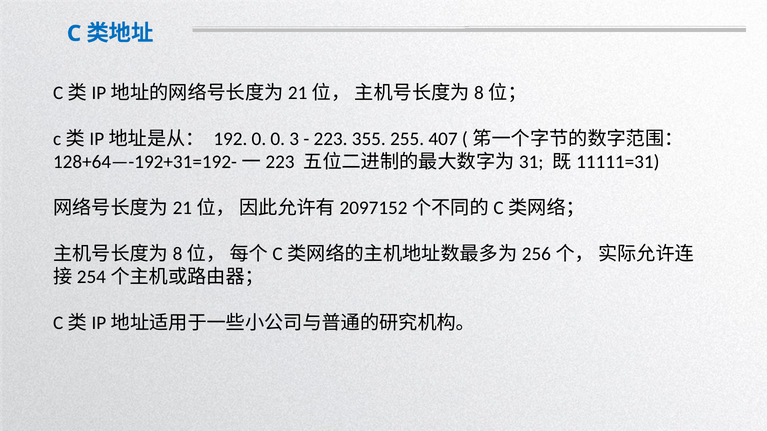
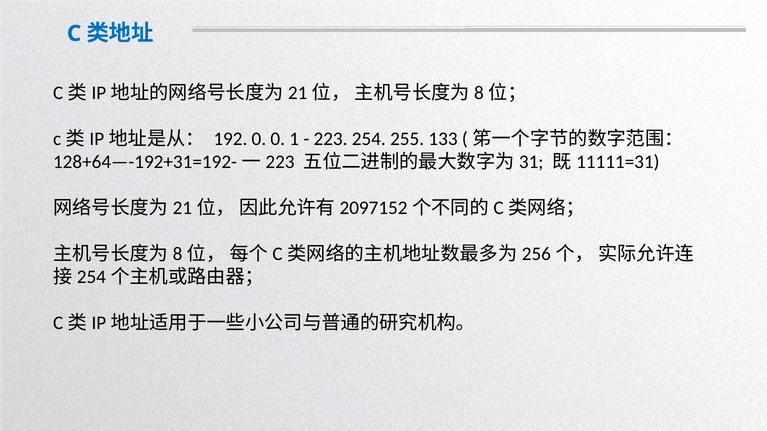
3: 3 -> 1
355: 355 -> 254
407: 407 -> 133
